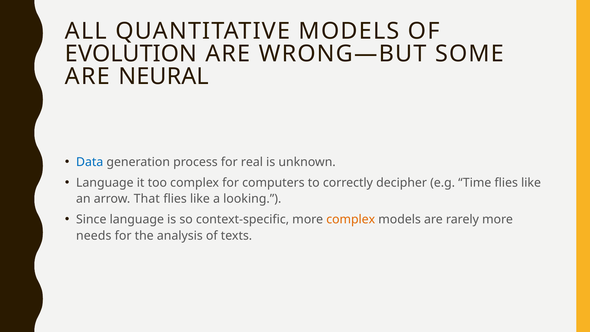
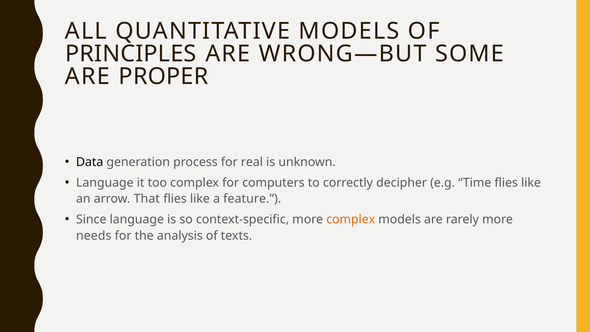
EVOLUTION: EVOLUTION -> PRINCIPLES
NEURAL: NEURAL -> PROPER
Data colour: blue -> black
looking: looking -> feature
